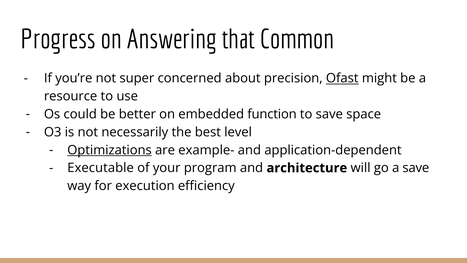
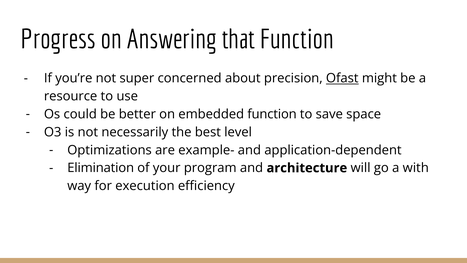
that Common: Common -> Function
Optimizations underline: present -> none
Executable: Executable -> Elimination
a save: save -> with
